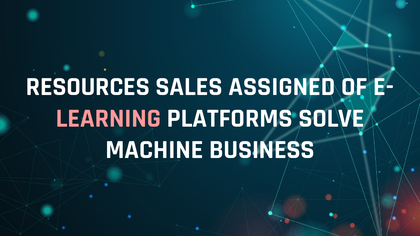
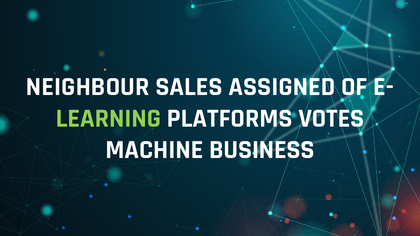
RESOURCES: RESOURCES -> NEIGHBOUR
LEARNING colour: pink -> light green
SOLVE: SOLVE -> VOTES
